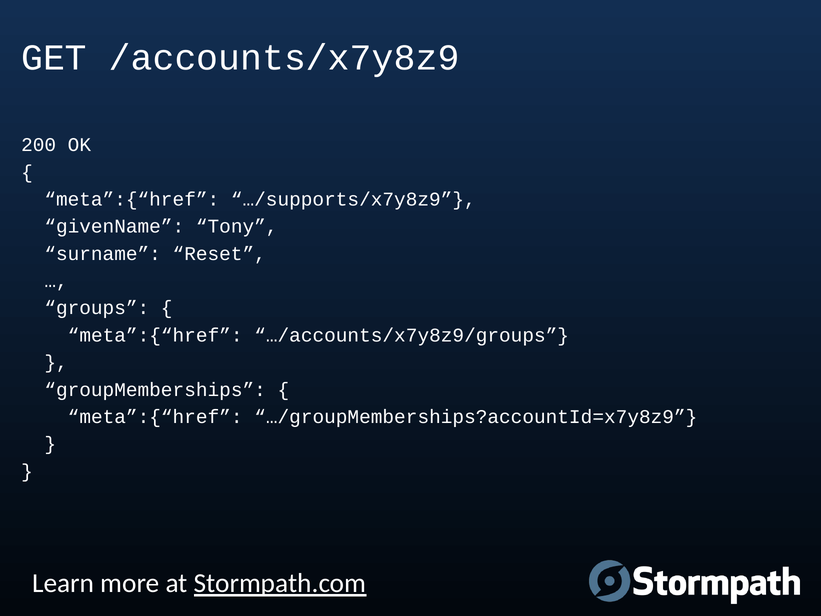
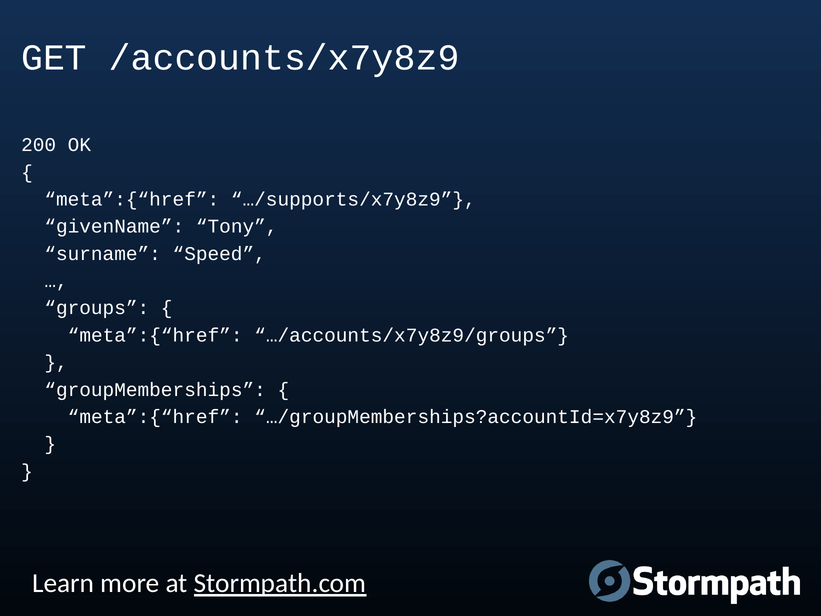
Reset: Reset -> Speed
